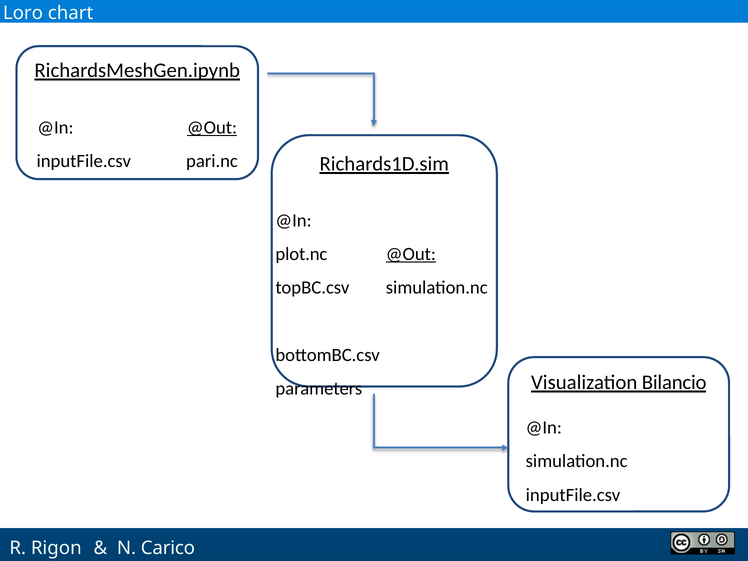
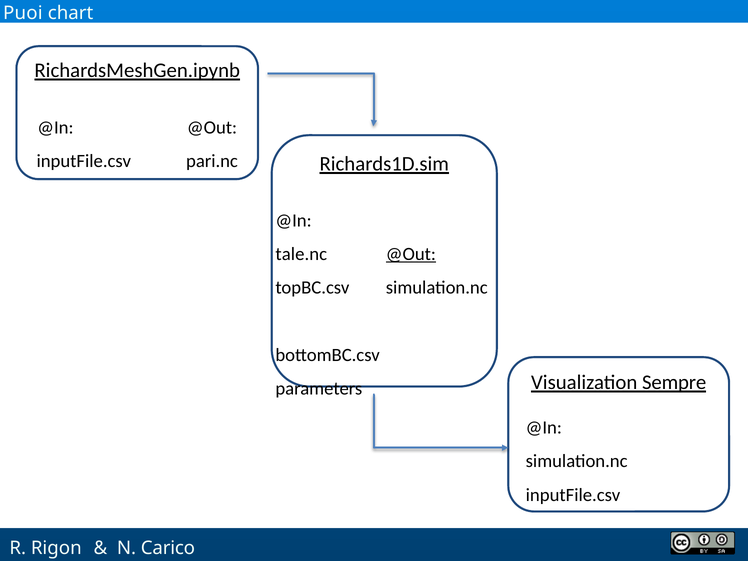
Loro: Loro -> Puoi
@Out at (212, 128) underline: present -> none
plot.nc: plot.nc -> tale.nc
Bilancio: Bilancio -> Sempre
